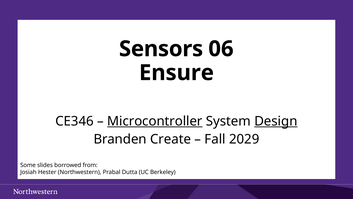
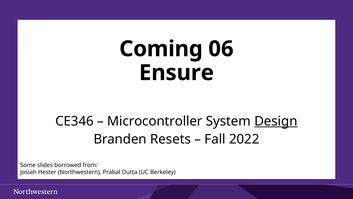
Sensors: Sensors -> Coming
Microcontroller underline: present -> none
Create: Create -> Resets
2029: 2029 -> 2022
